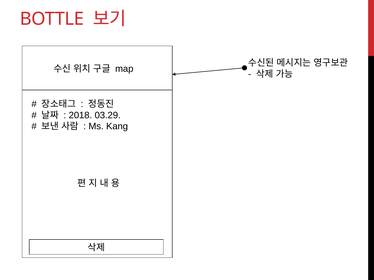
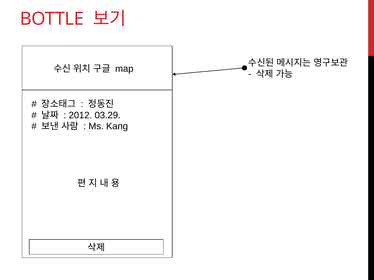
2018: 2018 -> 2012
